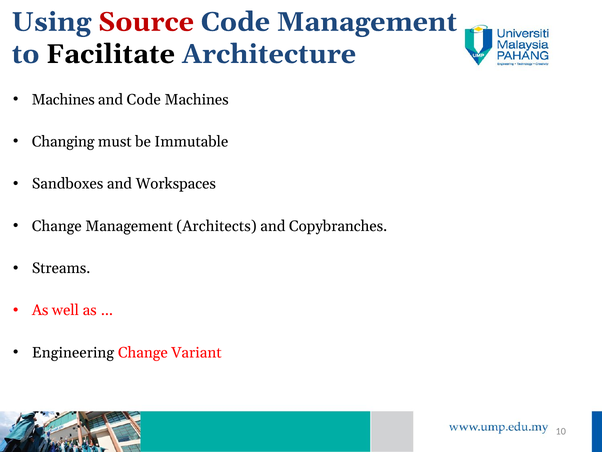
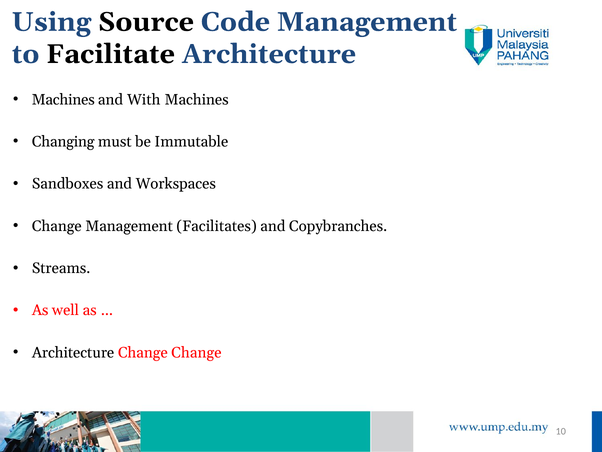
Source colour: red -> black
and Code: Code -> With
Architects: Architects -> Facilitates
Engineering at (73, 352): Engineering -> Architecture
Change Variant: Variant -> Change
